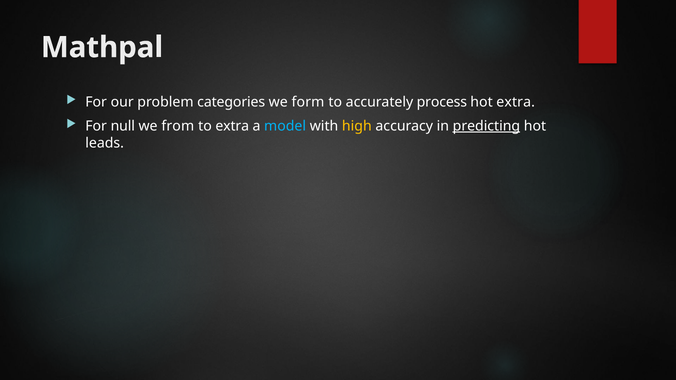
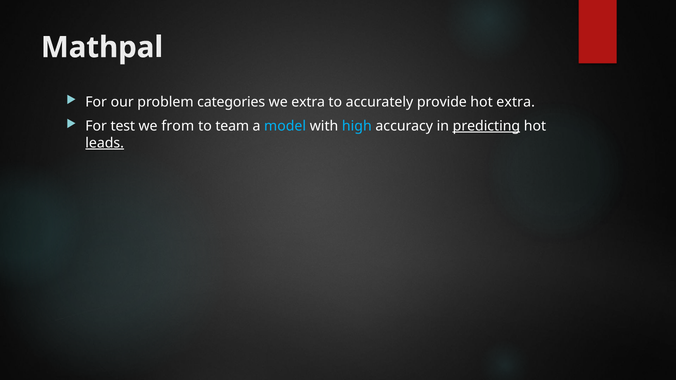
we form: form -> extra
process: process -> provide
null: null -> test
to extra: extra -> team
high colour: yellow -> light blue
leads underline: none -> present
